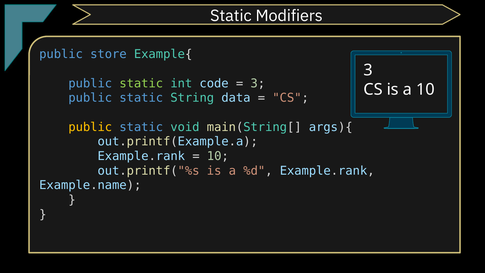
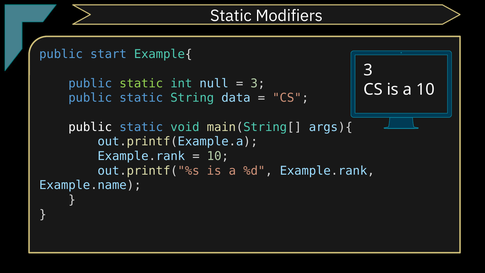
store: store -> start
code: code -> null
public at (90, 127) colour: yellow -> white
